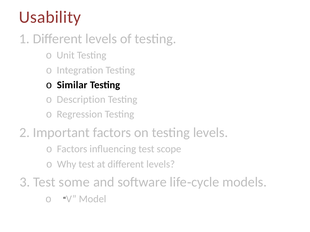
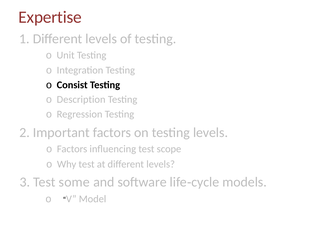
Usability: Usability -> Expertise
Similar: Similar -> Consist
